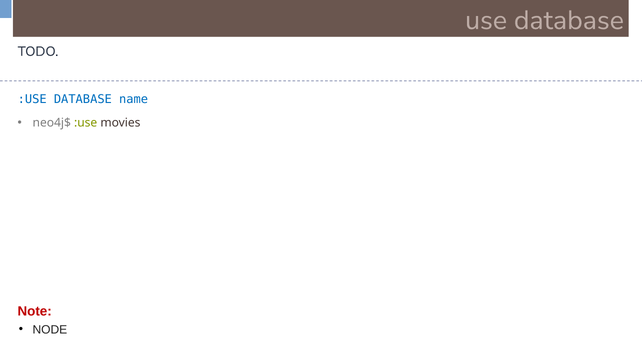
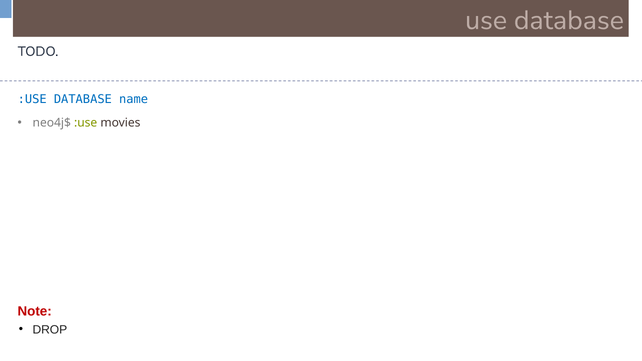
NODE: NODE -> DROP
